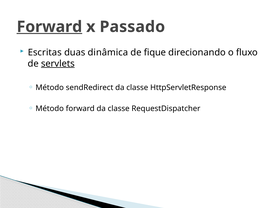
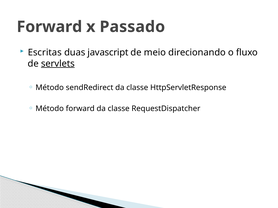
Forward at (49, 27) underline: present -> none
dinâmica: dinâmica -> javascript
fique: fique -> meio
